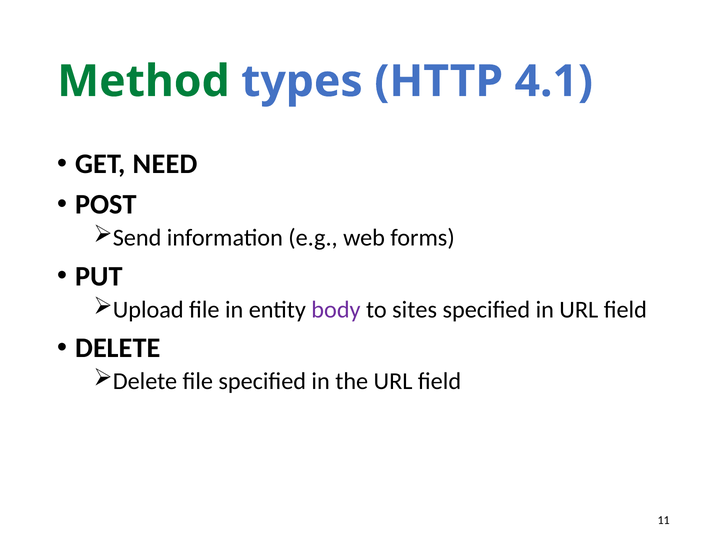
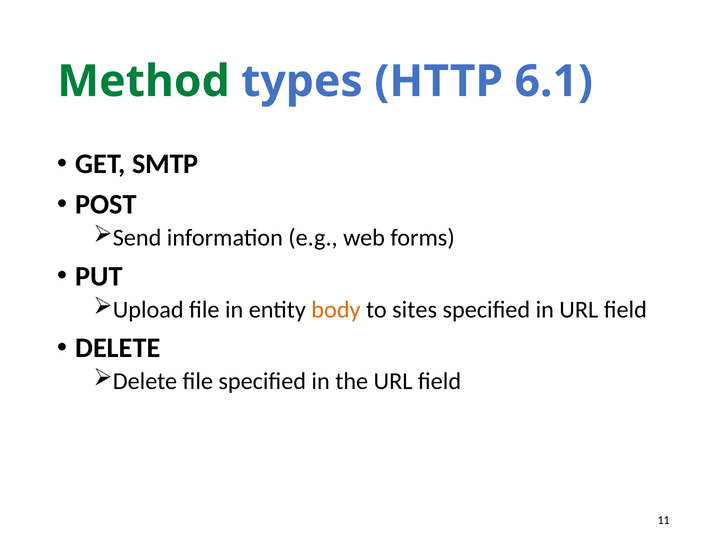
4.1: 4.1 -> 6.1
NEED: NEED -> SMTP
body colour: purple -> orange
